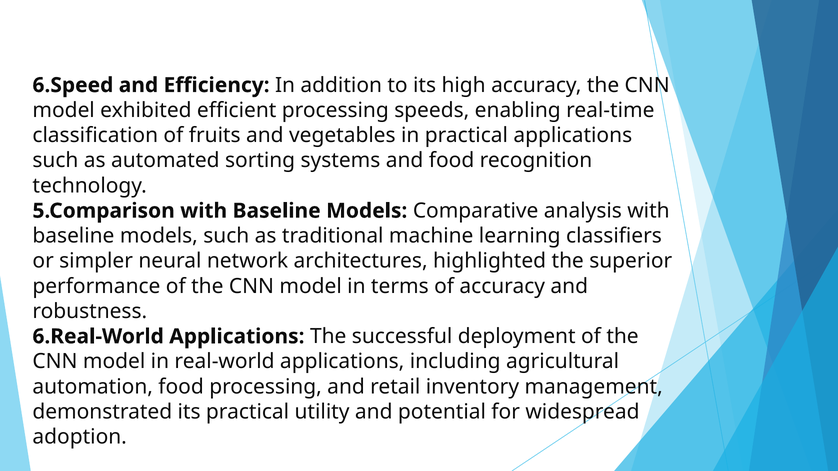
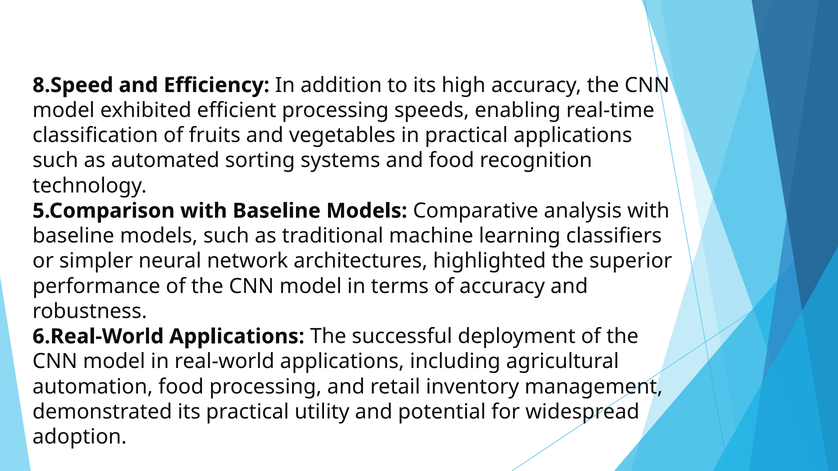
6.Speed: 6.Speed -> 8.Speed
